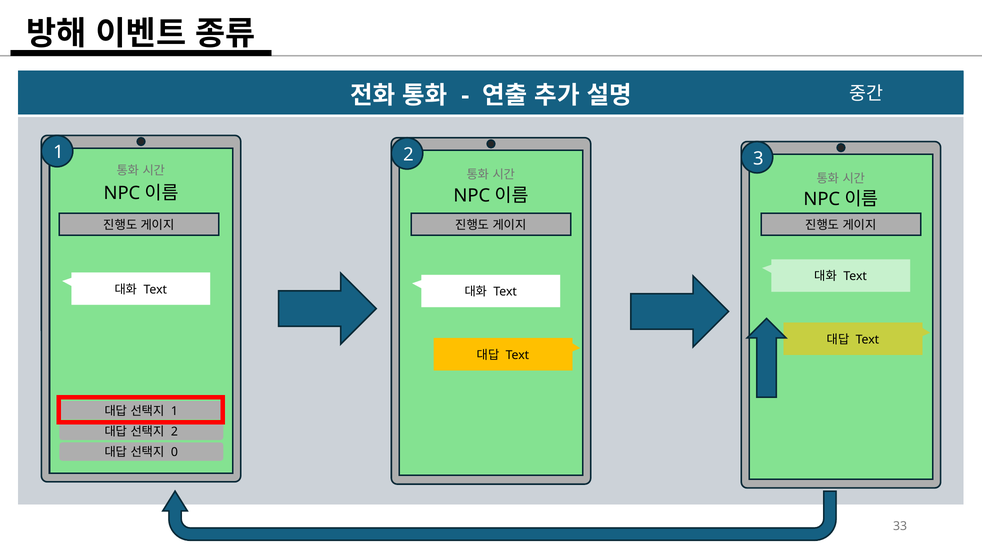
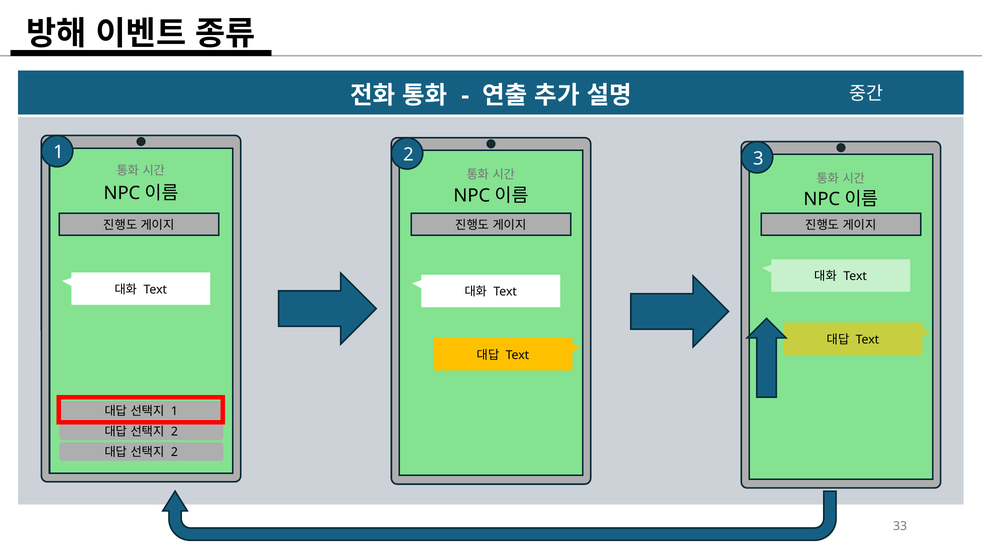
0 at (174, 453): 0 -> 2
